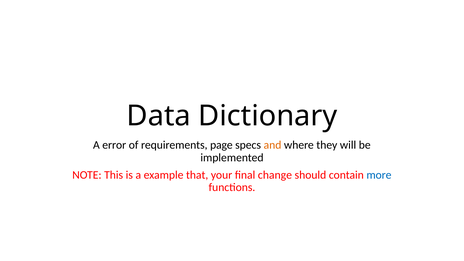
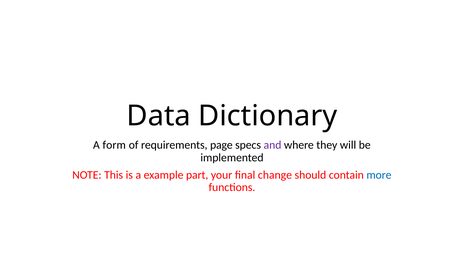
error: error -> form
and colour: orange -> purple
that: that -> part
